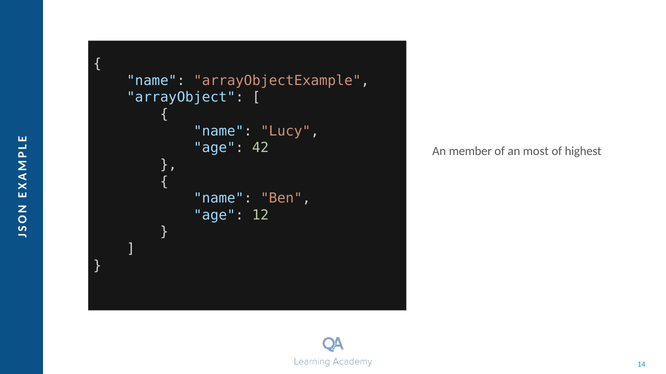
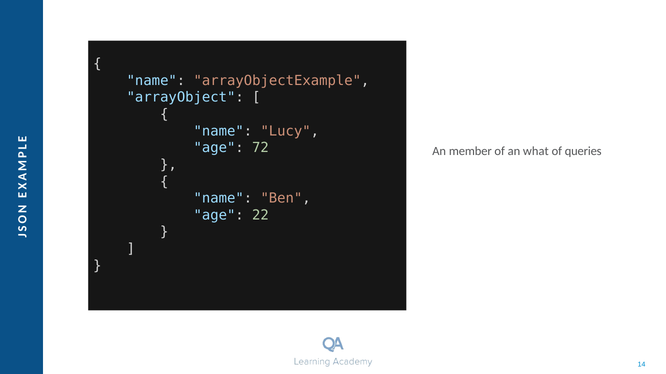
42: 42 -> 72
most: most -> what
highest: highest -> queries
12: 12 -> 22
